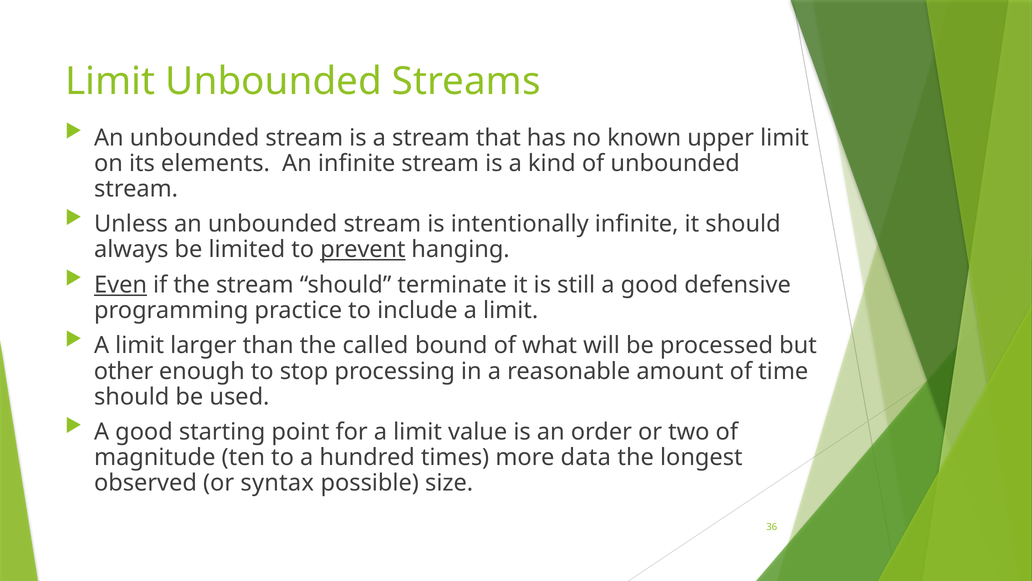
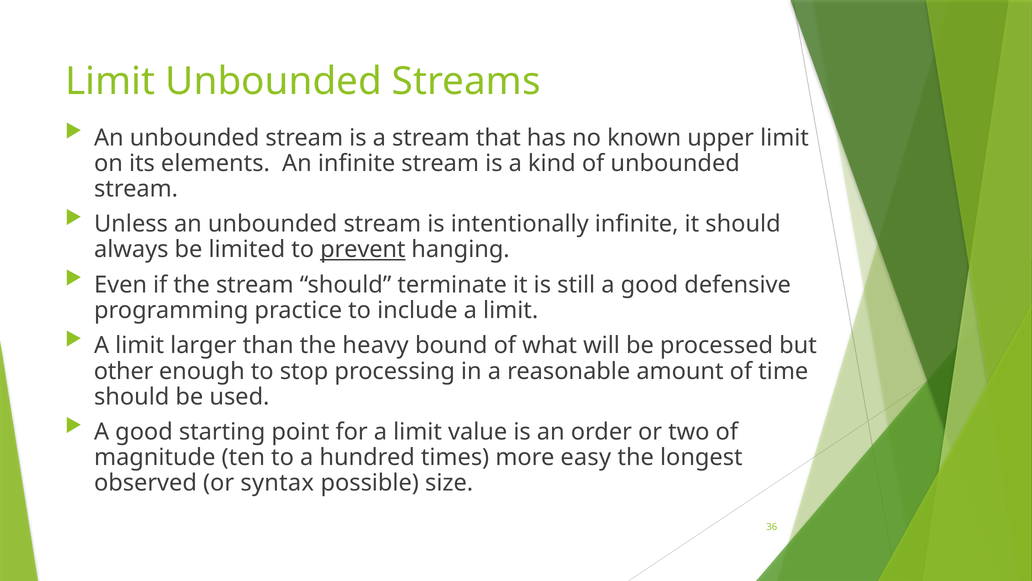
Even underline: present -> none
called: called -> heavy
data: data -> easy
